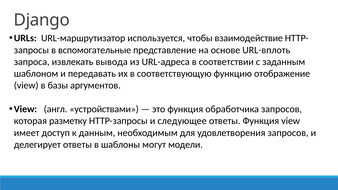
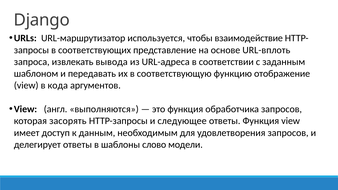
вспомогательные: вспомогательные -> соответствующих
базы: базы -> кода
устройствами: устройствами -> выполняются
разметку: разметку -> засорять
могут: могут -> слово
